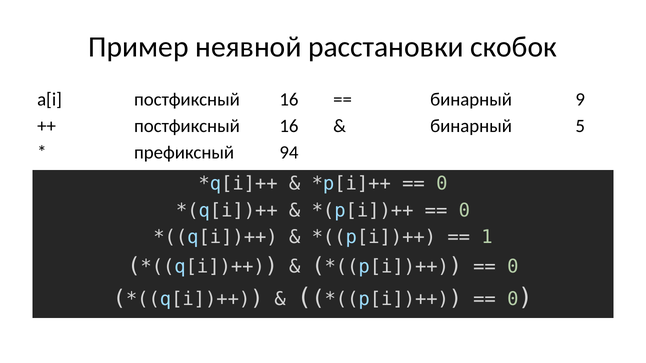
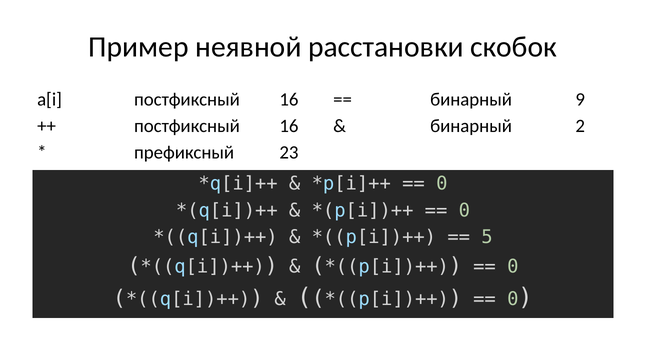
5: 5 -> 2
94: 94 -> 23
1: 1 -> 5
